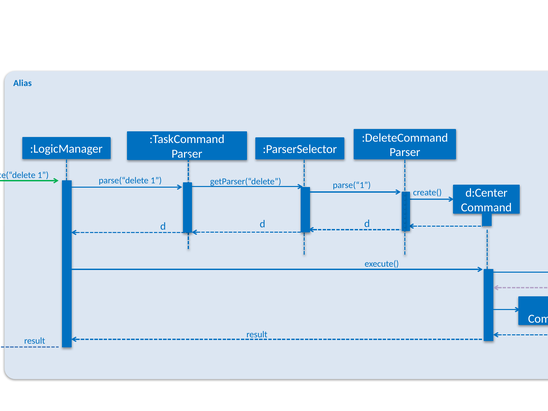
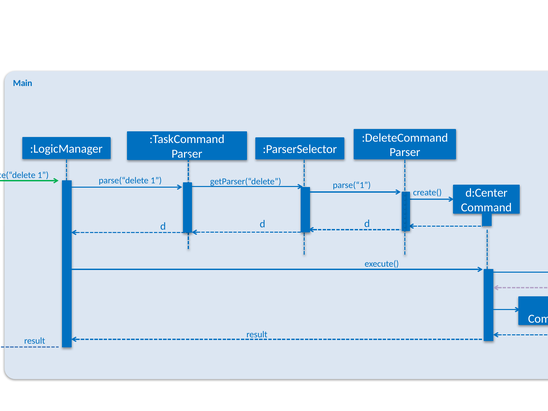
Alias: Alias -> Main
